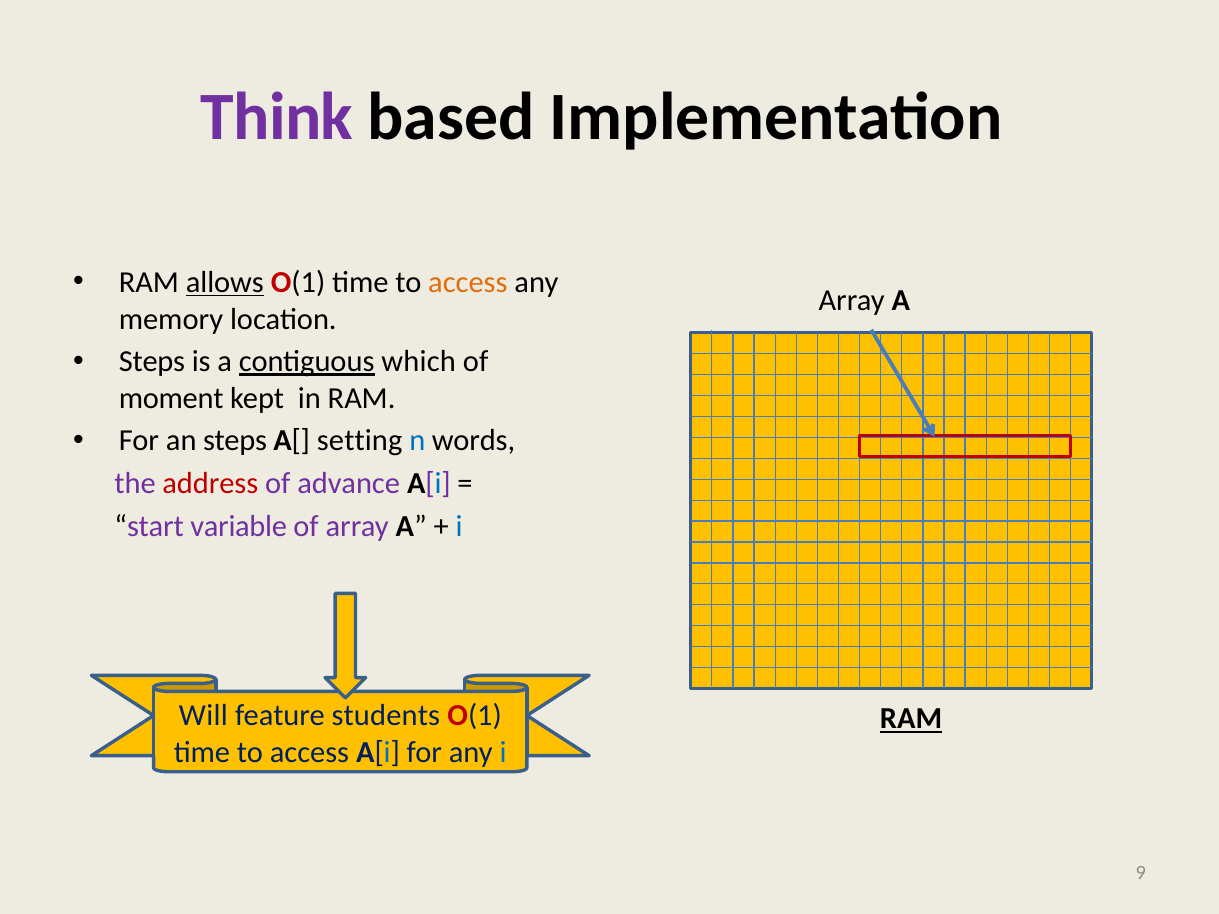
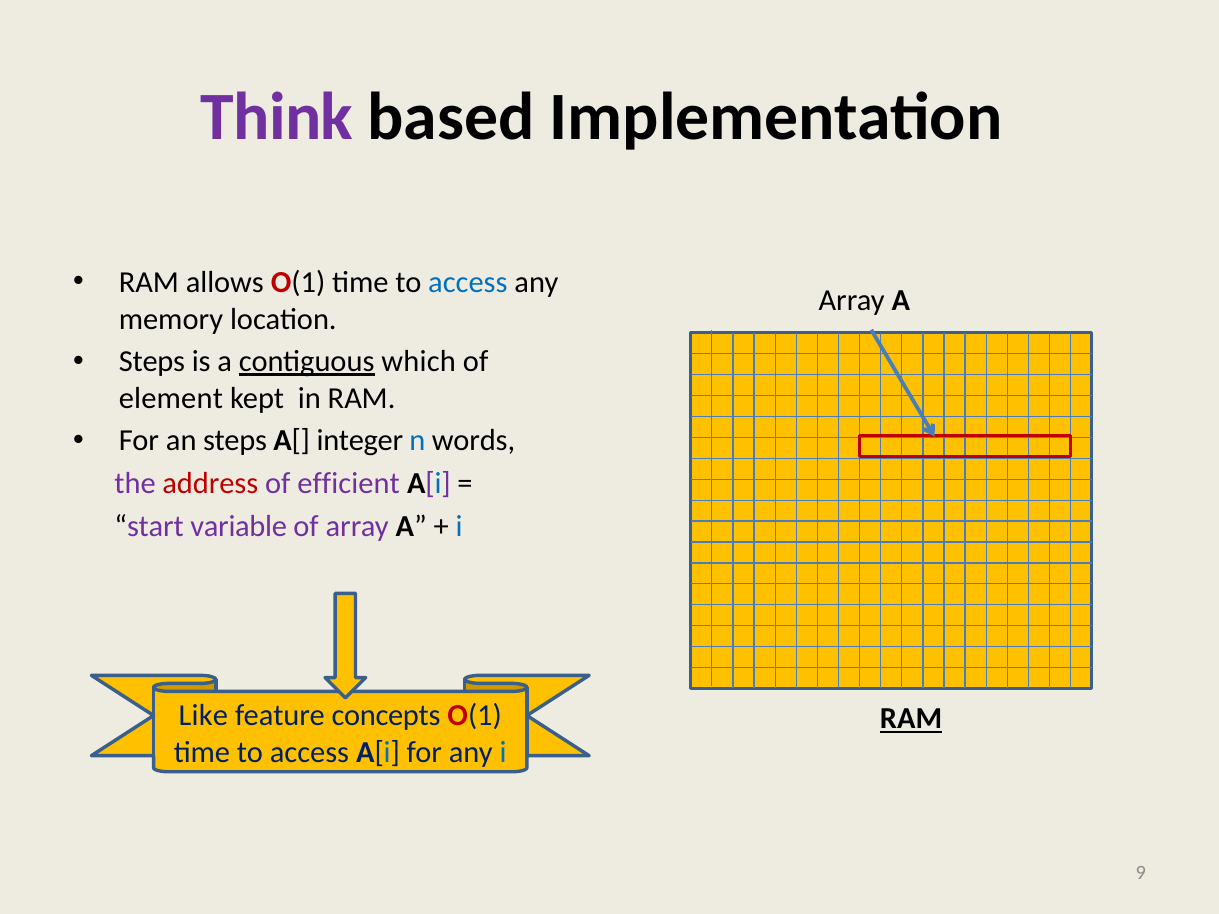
allows underline: present -> none
access at (468, 283) colour: orange -> blue
moment: moment -> element
setting: setting -> integer
advance: advance -> efficient
Will: Will -> Like
students: students -> concepts
